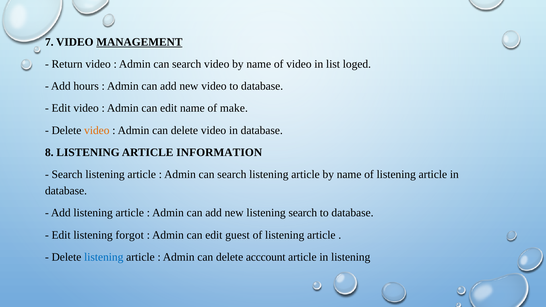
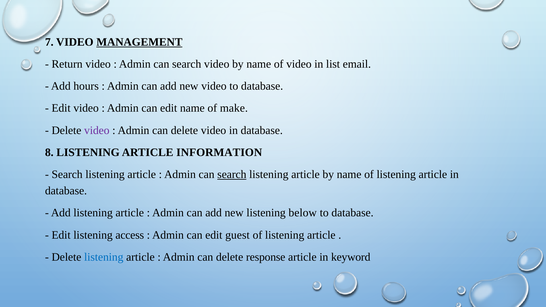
loged: loged -> email
video at (97, 130) colour: orange -> purple
search at (232, 175) underline: none -> present
listening search: search -> below
forgot: forgot -> access
acccount: acccount -> response
in listening: listening -> keyword
